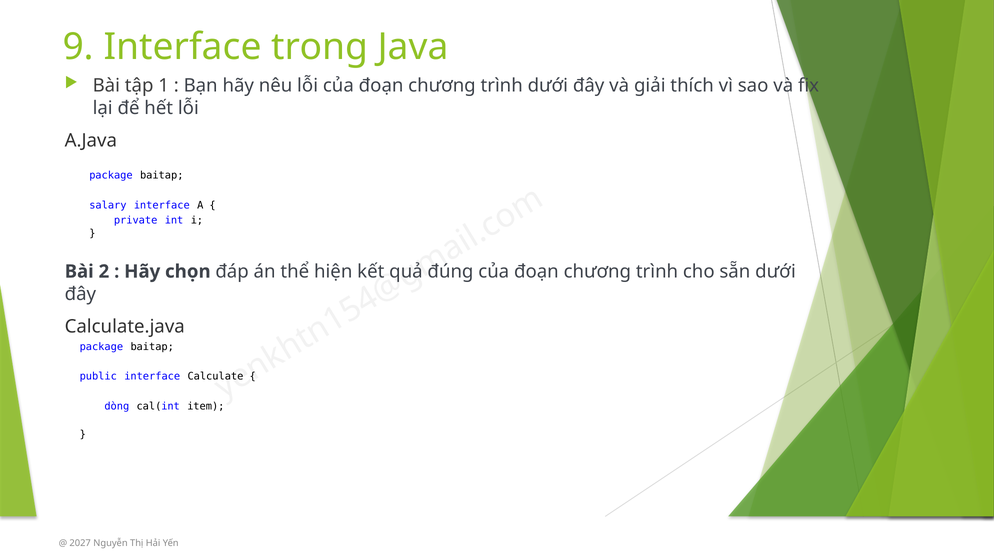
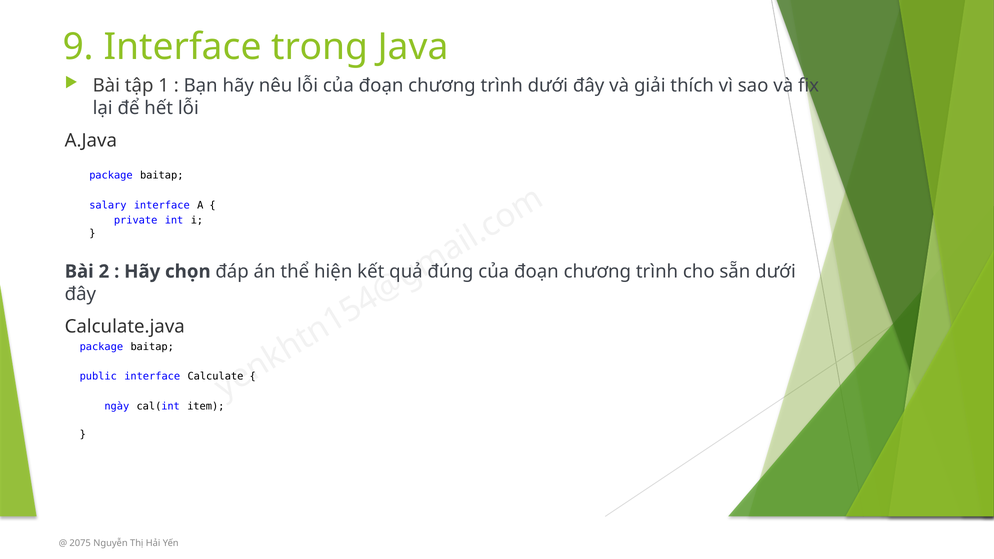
dòng: dòng -> ngày
2027: 2027 -> 2075
